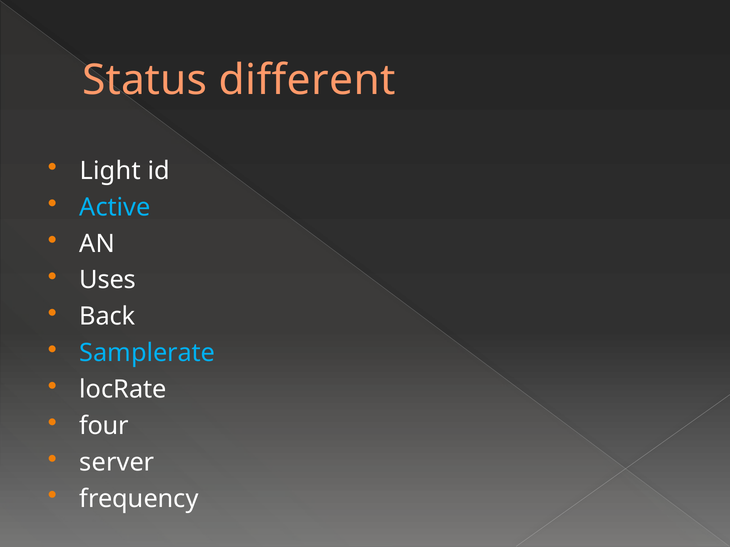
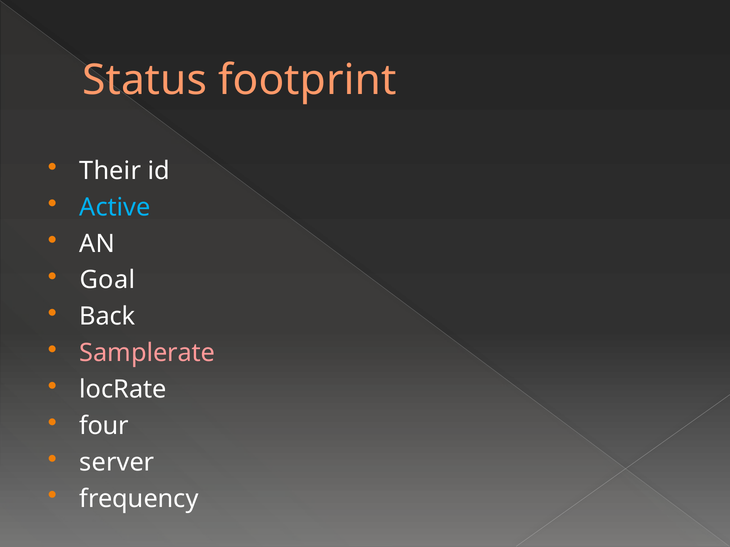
different: different -> footprint
Light: Light -> Their
Uses: Uses -> Goal
Samplerate colour: light blue -> pink
